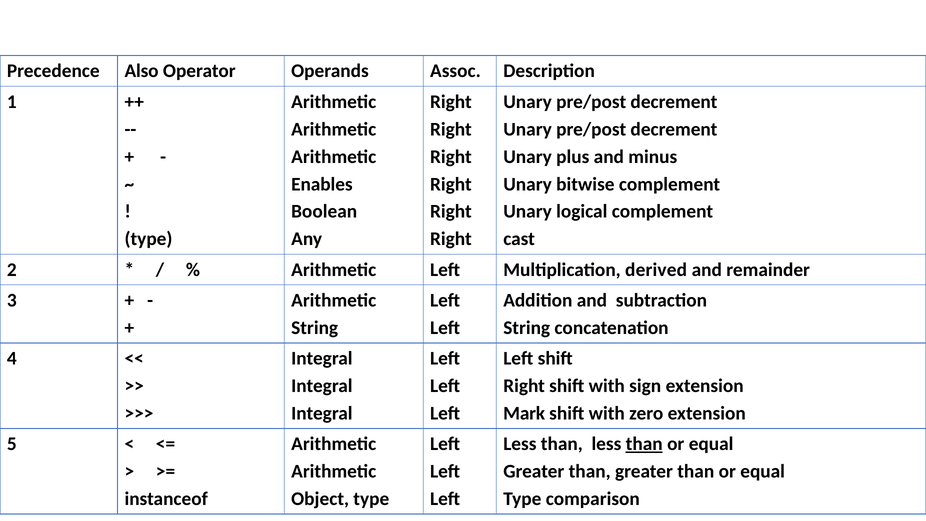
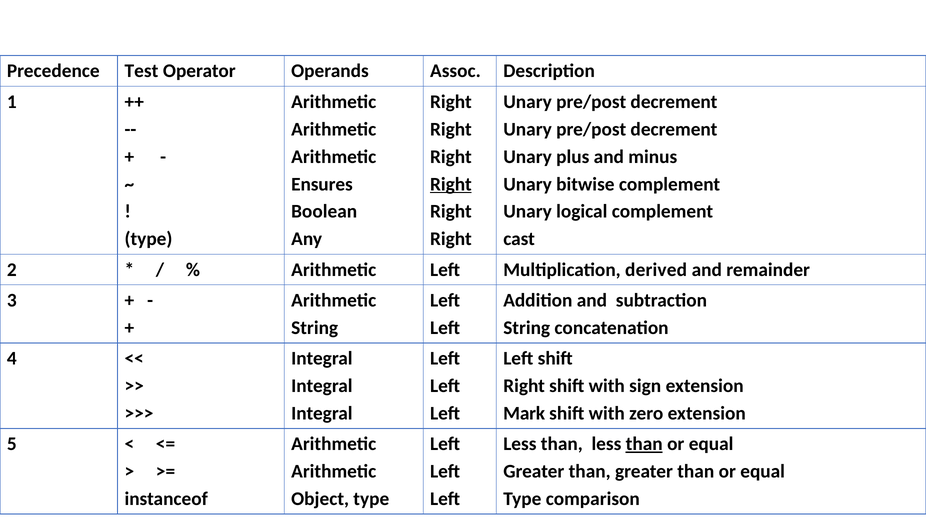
Also: Also -> Test
Enables: Enables -> Ensures
Right at (451, 184) underline: none -> present
